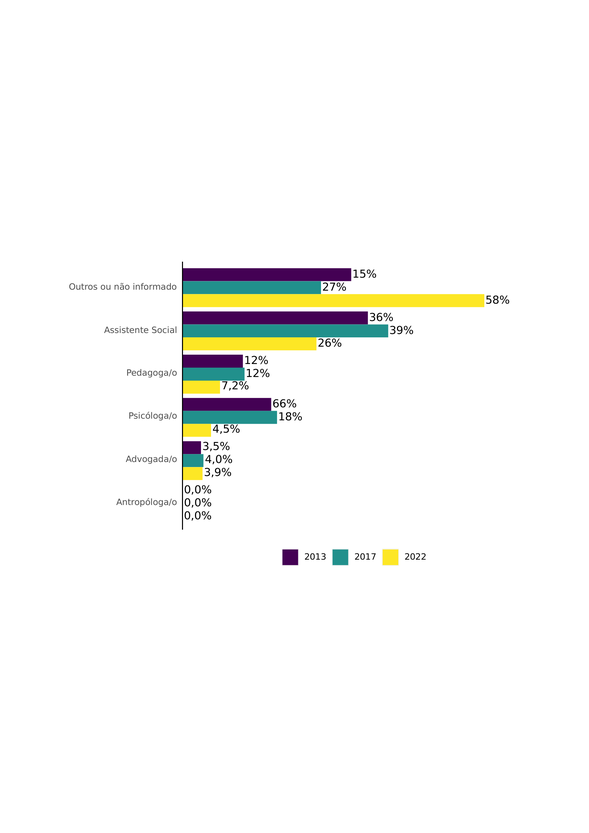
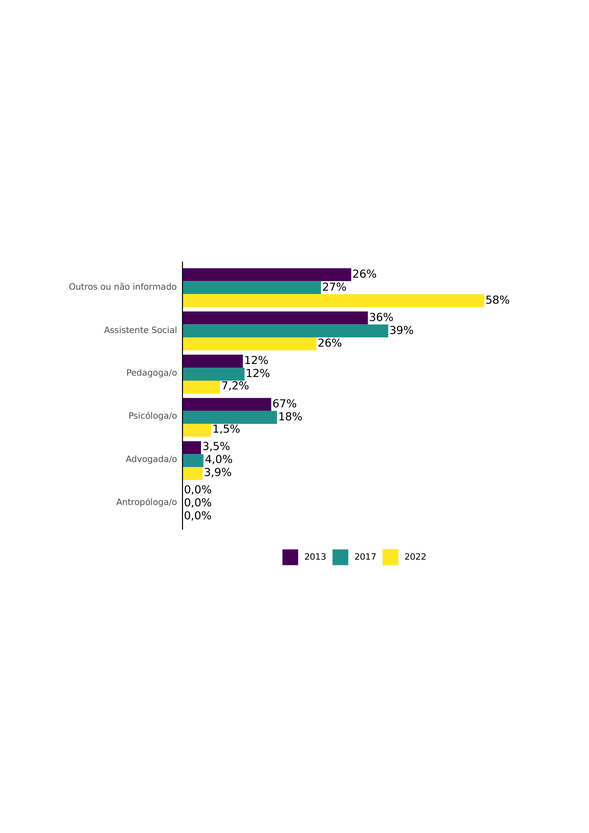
15% at (365, 274): 15% -> 26%
66%: 66% -> 67%
4,5%: 4,5% -> 1,5%
